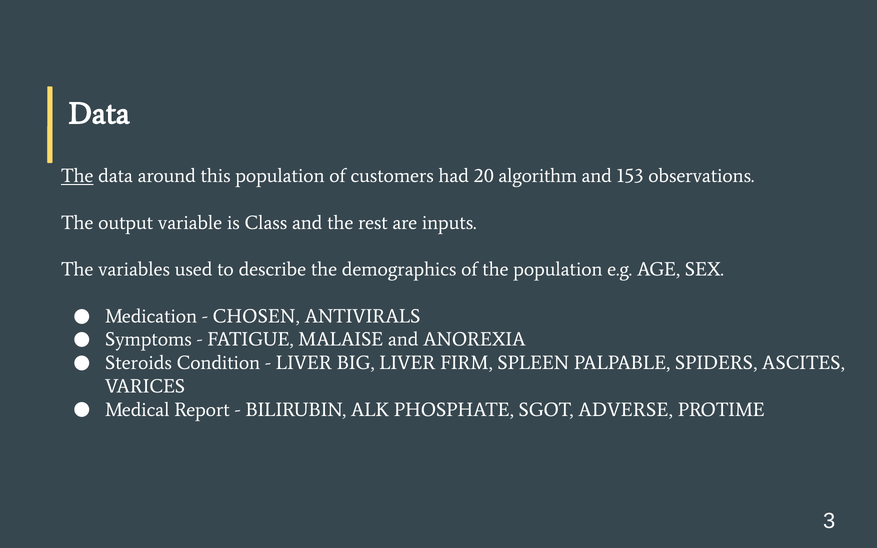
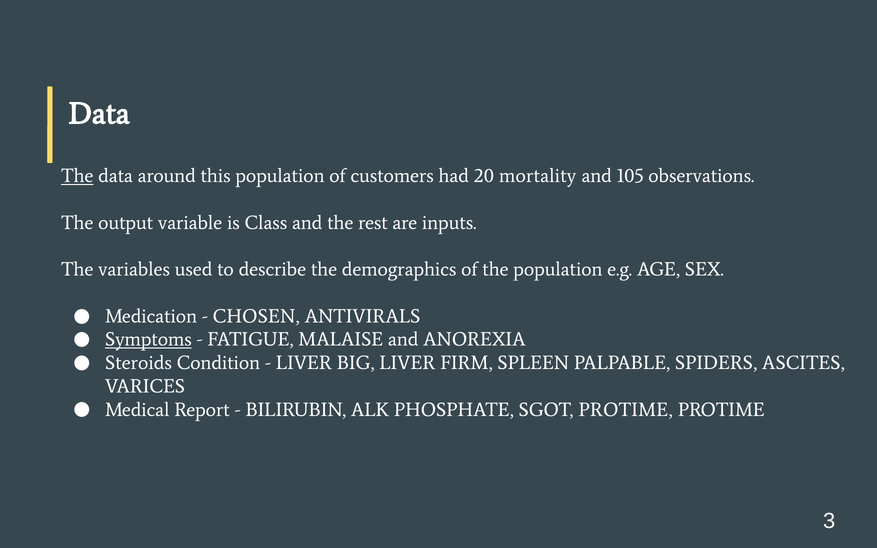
algorithm: algorithm -> mortality
153: 153 -> 105
Symptoms underline: none -> present
SGOT ADVERSE: ADVERSE -> PROTIME
